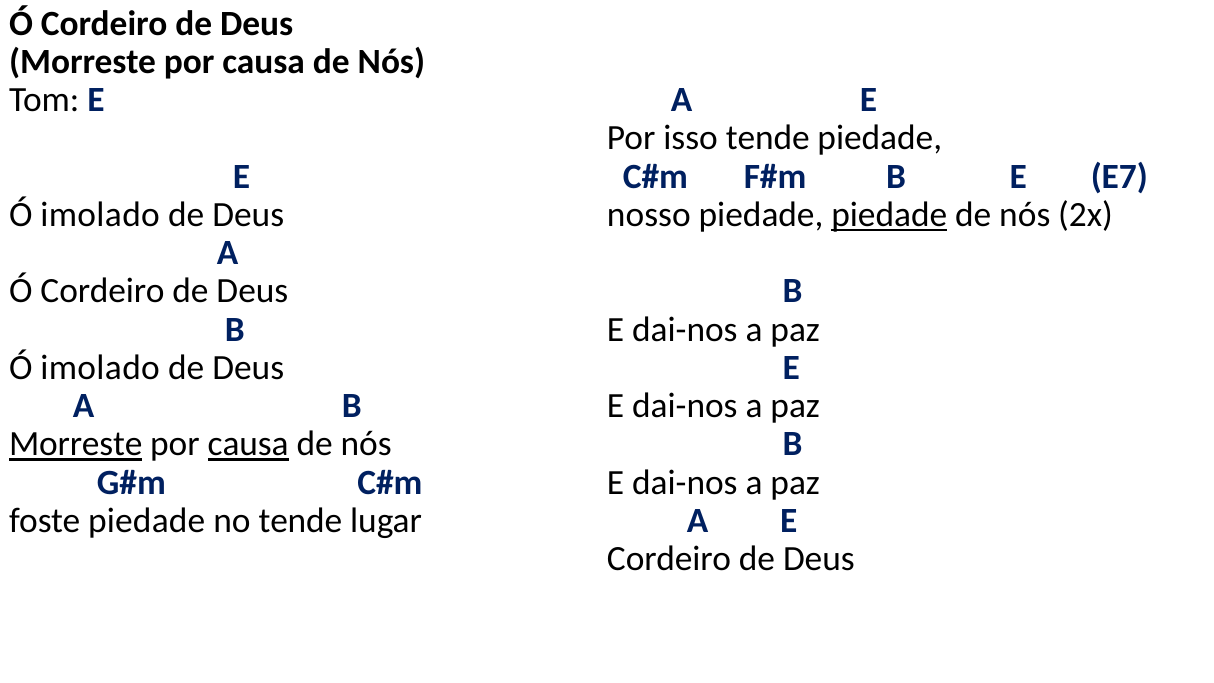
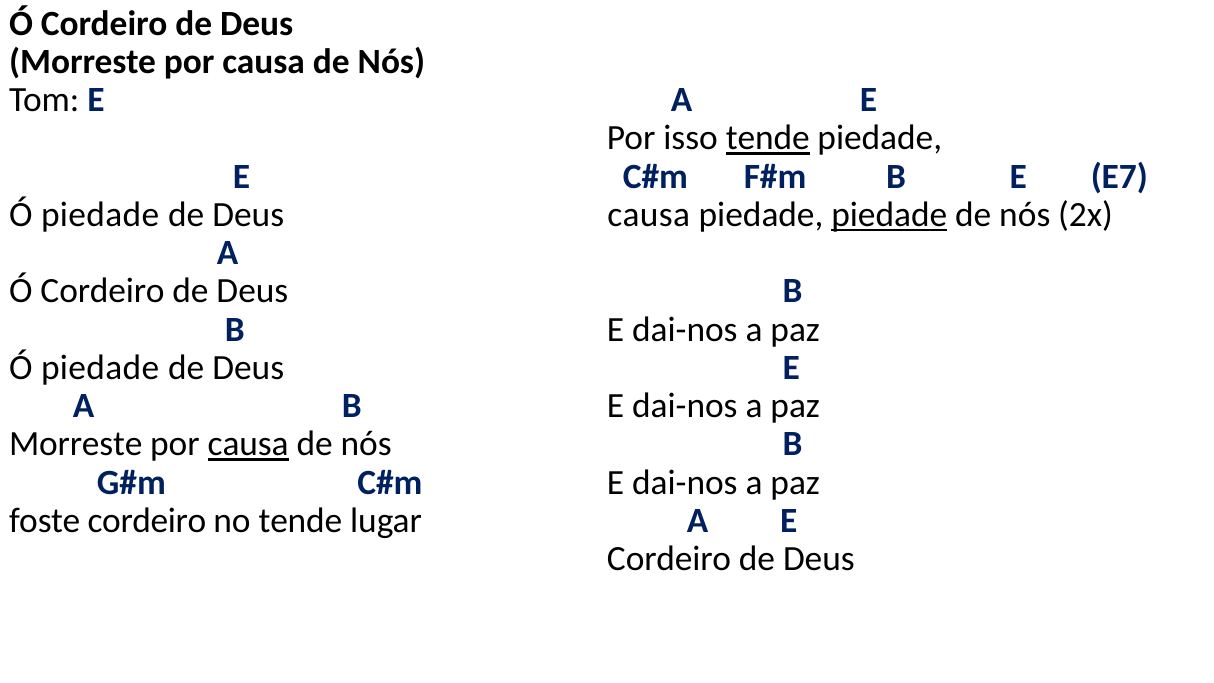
tende at (768, 138) underline: none -> present
imolado at (100, 215): imolado -> piedade
nosso at (649, 215): nosso -> causa
imolado at (100, 368): imolado -> piedade
Morreste at (76, 444) underline: present -> none
foste piedade: piedade -> cordeiro
